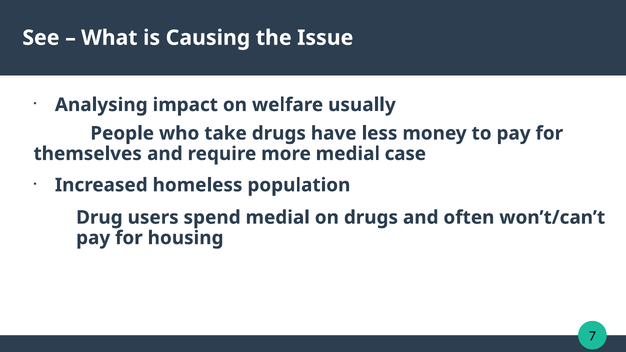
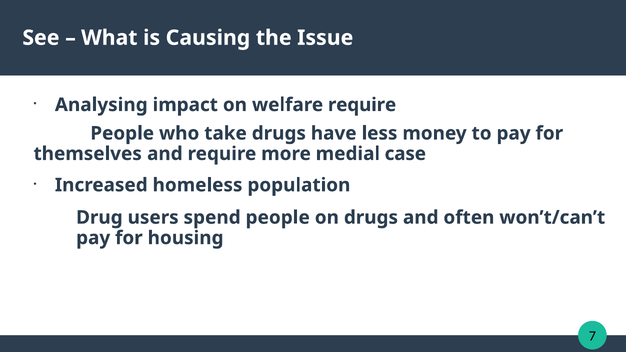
welfare usually: usually -> require
spend medial: medial -> people
